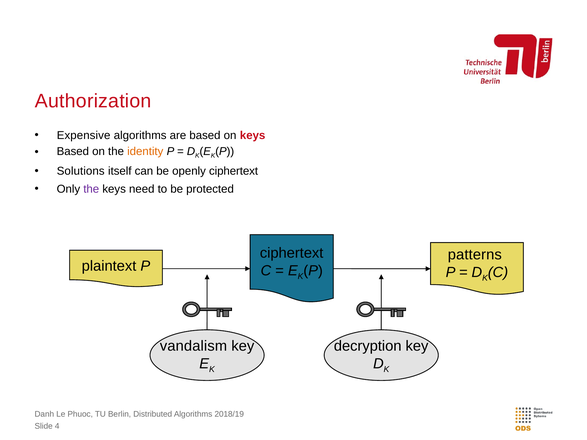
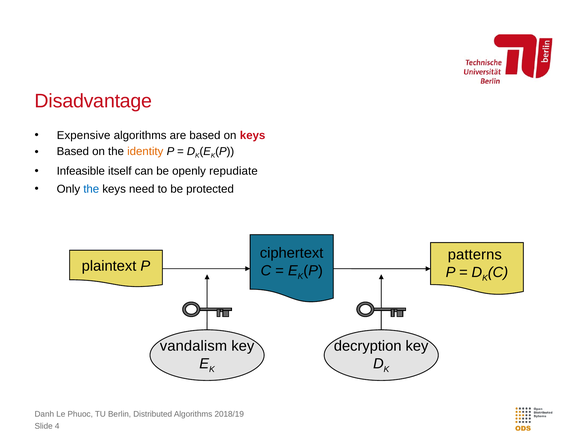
Authorization: Authorization -> Disadvantage
Solutions: Solutions -> Infeasible
openly ciphertext: ciphertext -> repudiate
the at (91, 189) colour: purple -> blue
